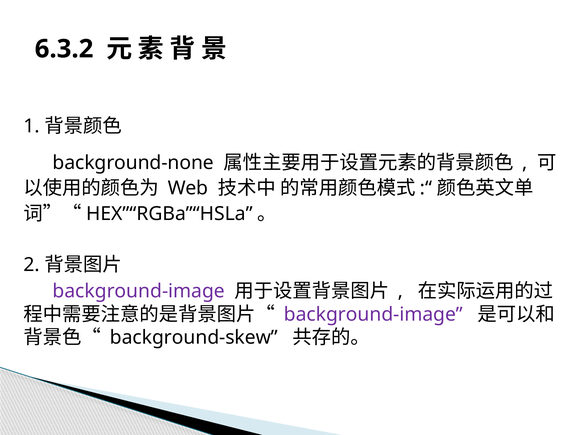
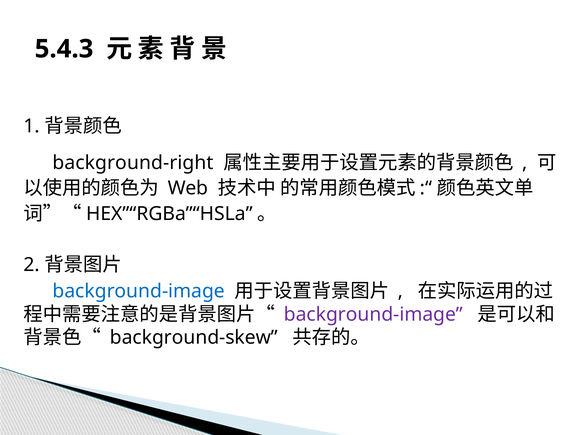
6.3.2: 6.3.2 -> 5.4.3
background-none: background-none -> background-right
background-image at (139, 291) colour: purple -> blue
